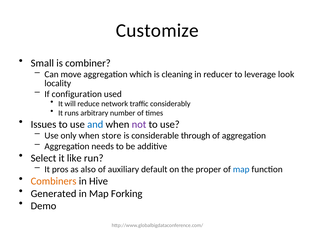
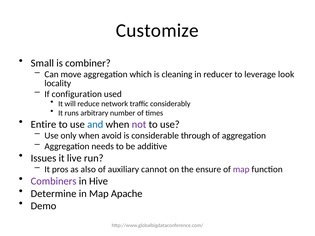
Issues: Issues -> Entire
store: store -> avoid
Select: Select -> Issues
like: like -> live
default: default -> cannot
proper: proper -> ensure
map at (241, 170) colour: blue -> purple
Combiners colour: orange -> purple
Generated: Generated -> Determine
Forking: Forking -> Apache
